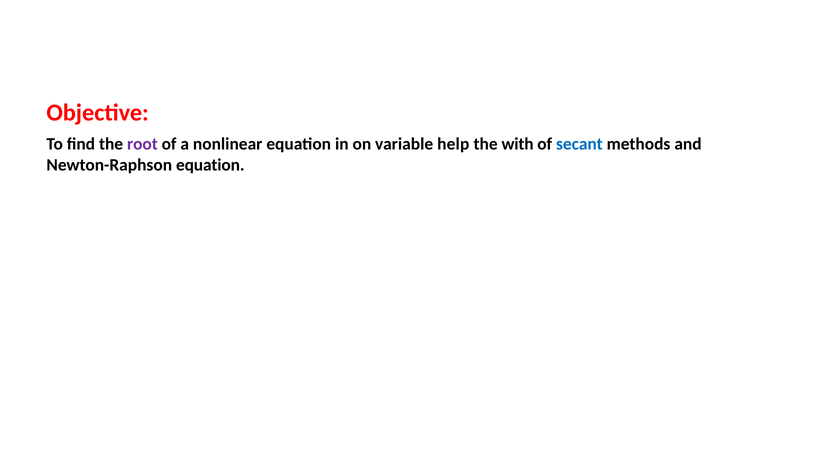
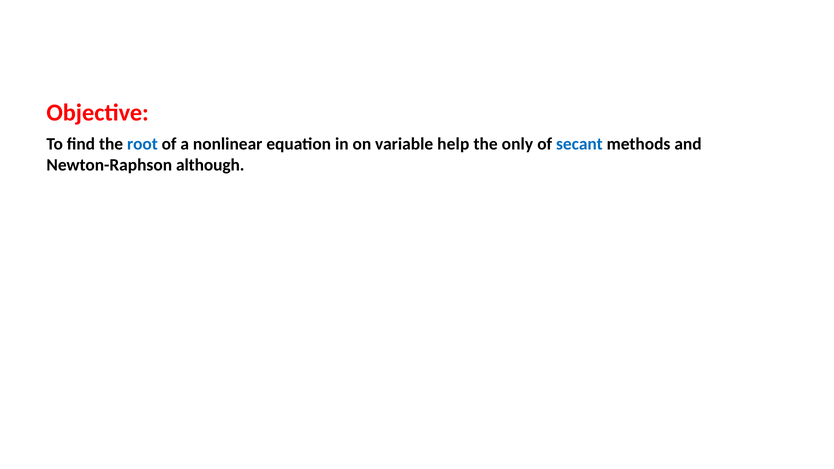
root colour: purple -> blue
with: with -> only
Newton-Raphson equation: equation -> although
